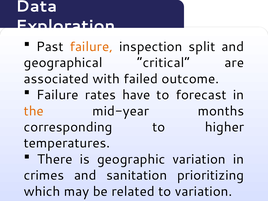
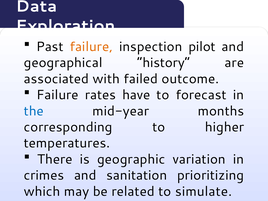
split: split -> pilot
critical: critical -> history
the colour: orange -> blue
to variation: variation -> simulate
